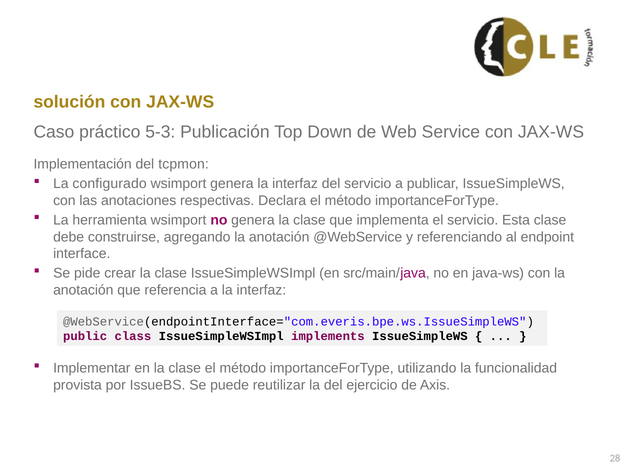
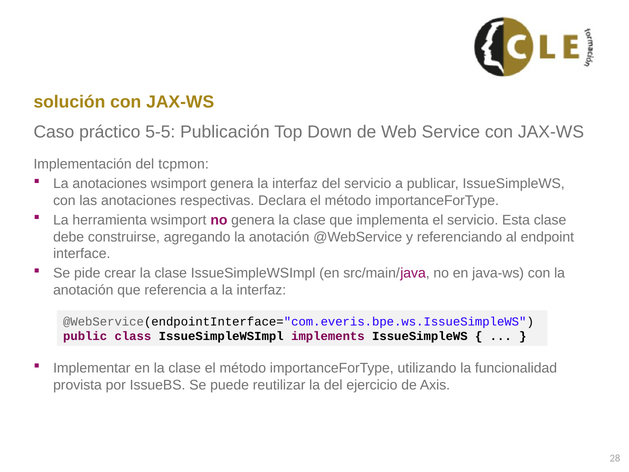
5-3: 5-3 -> 5-5
La configurado: configurado -> anotaciones
